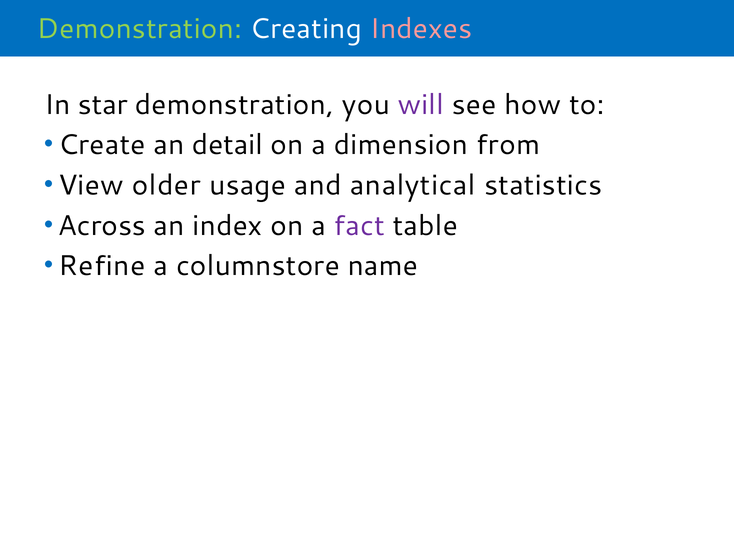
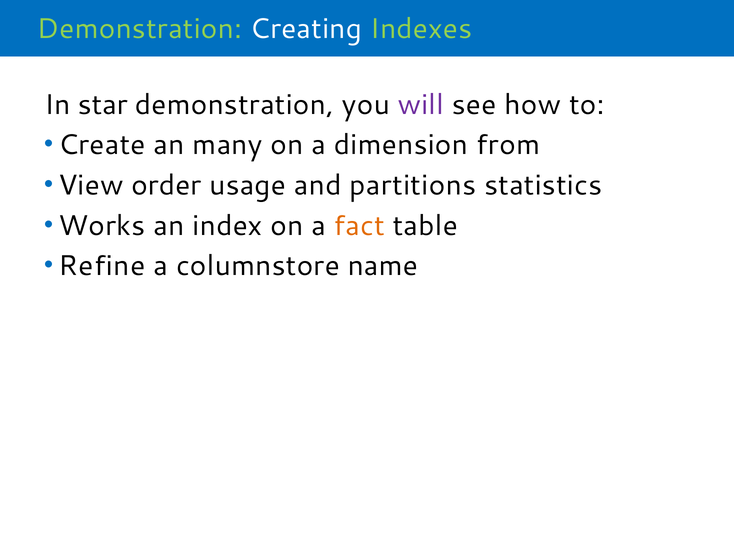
Indexes colour: pink -> light green
detail: detail -> many
older: older -> order
analytical: analytical -> partitions
Across: Across -> Works
fact colour: purple -> orange
